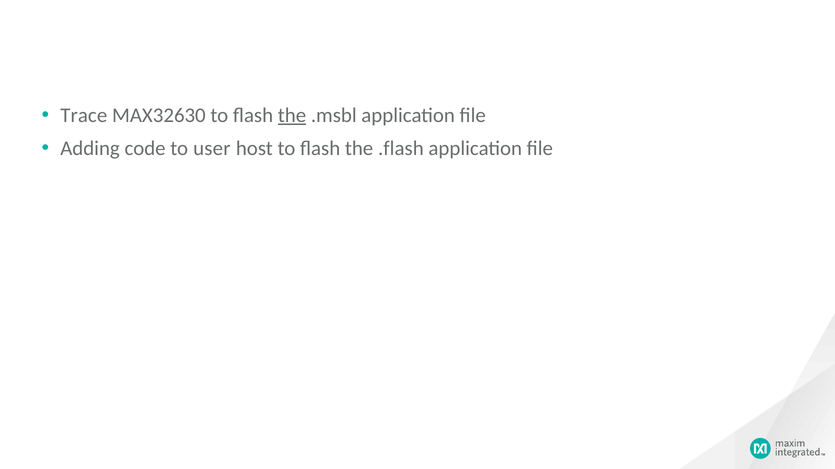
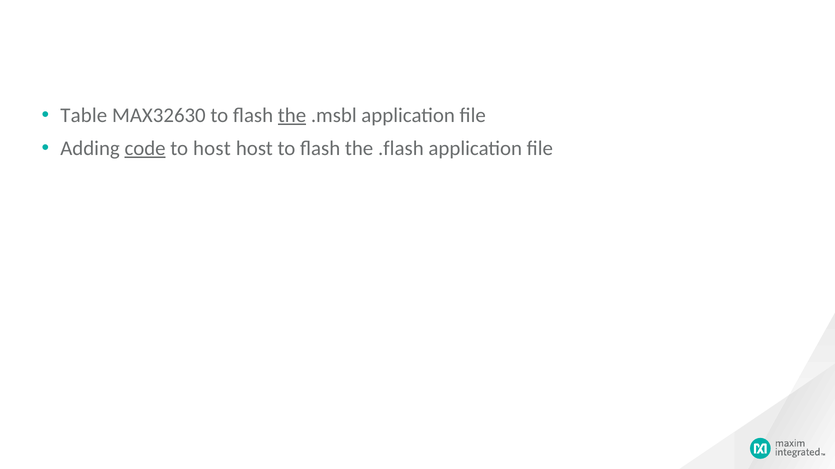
Trace: Trace -> Table
code underline: none -> present
to user: user -> host
